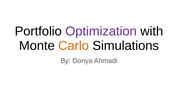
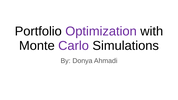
Carlo colour: orange -> purple
